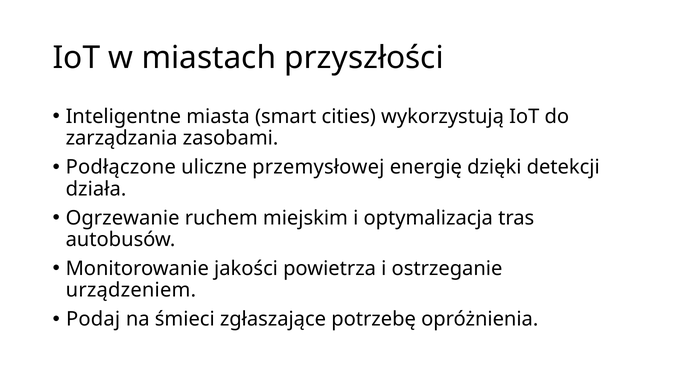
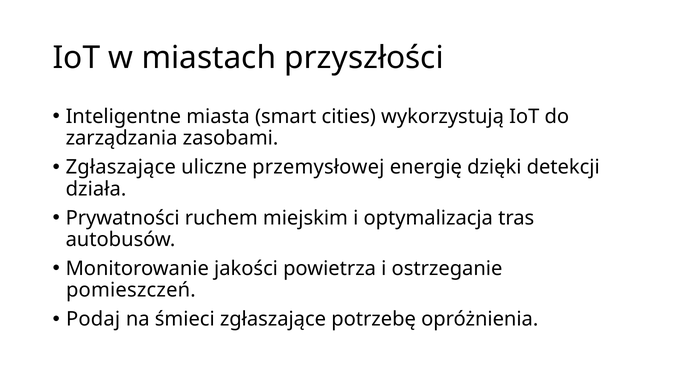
Podłączone at (121, 168): Podłączone -> Zgłaszające
Ogrzewanie: Ogrzewanie -> Prywatności
urządzeniem: urządzeniem -> pomieszczeń
